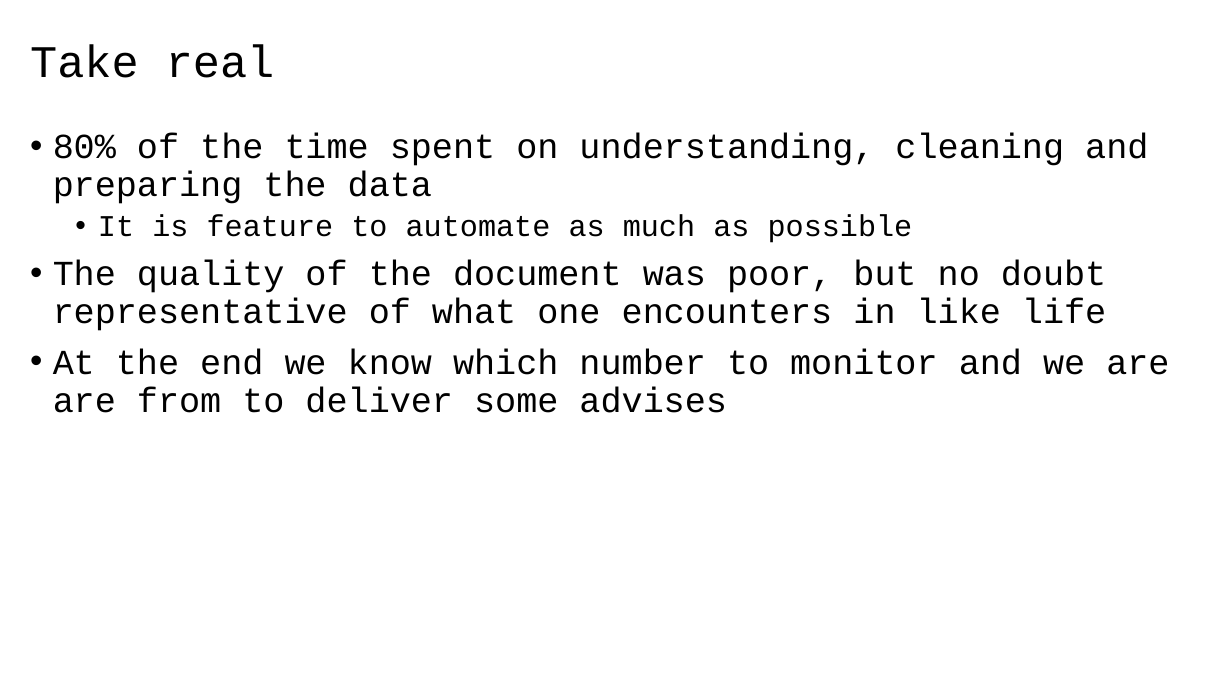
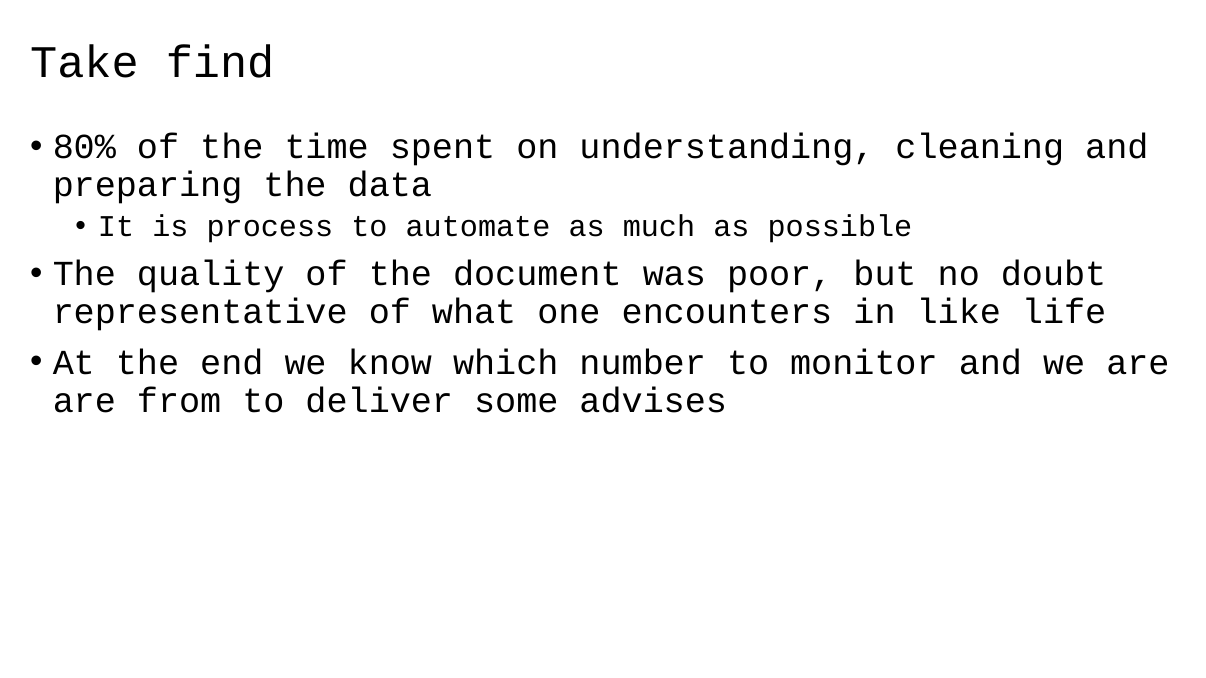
real: real -> find
feature: feature -> process
